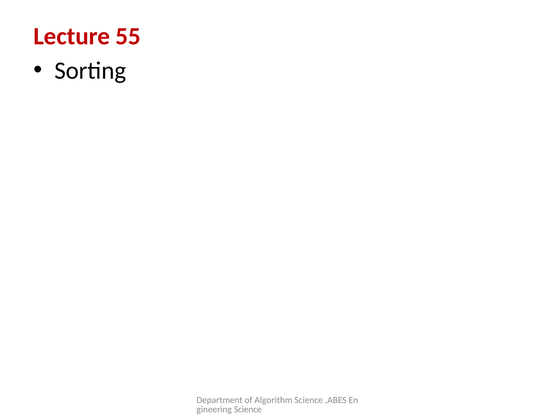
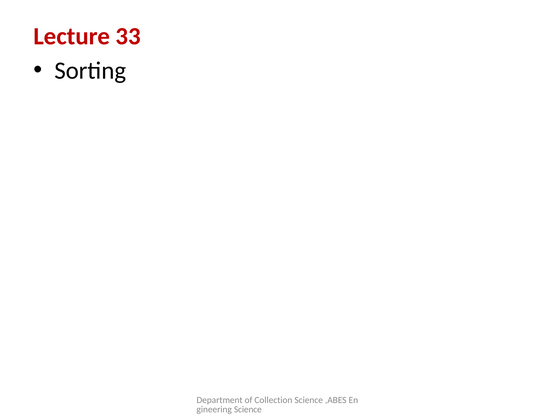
55: 55 -> 33
Algorithm: Algorithm -> Collection
